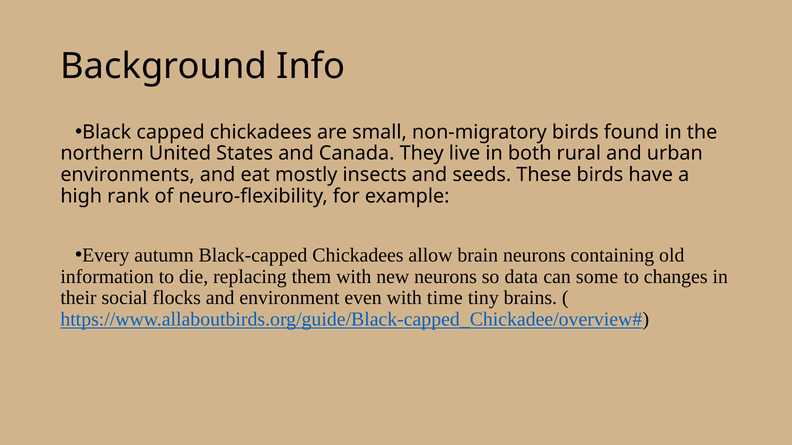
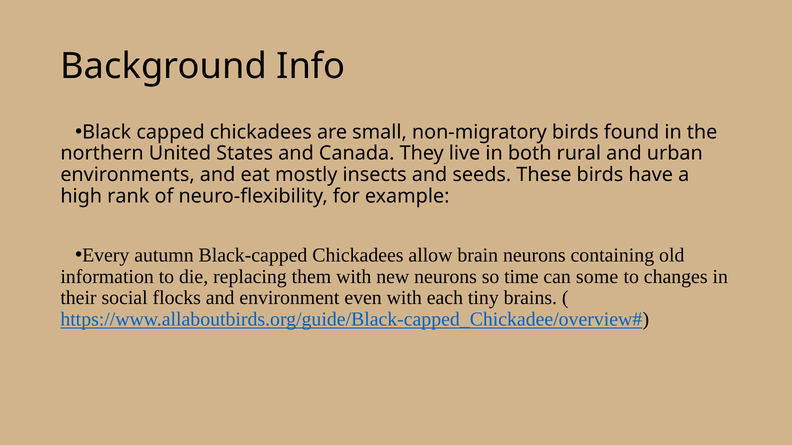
data: data -> time
time: time -> each
